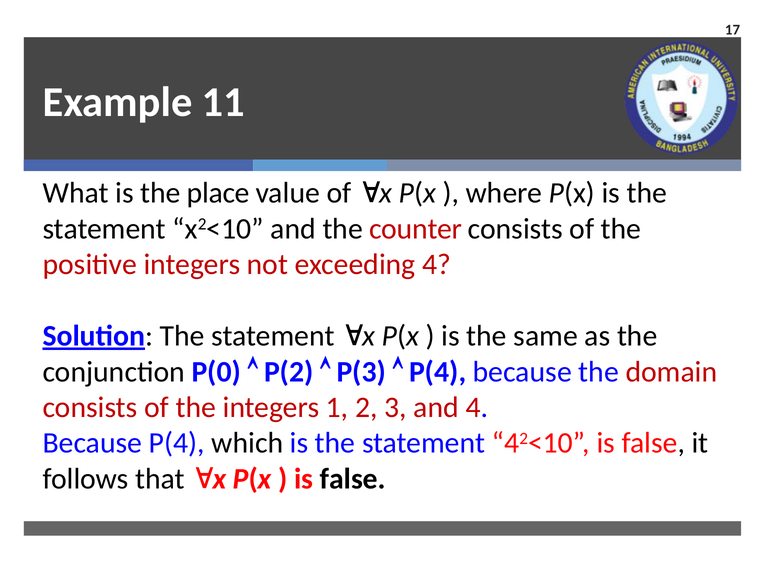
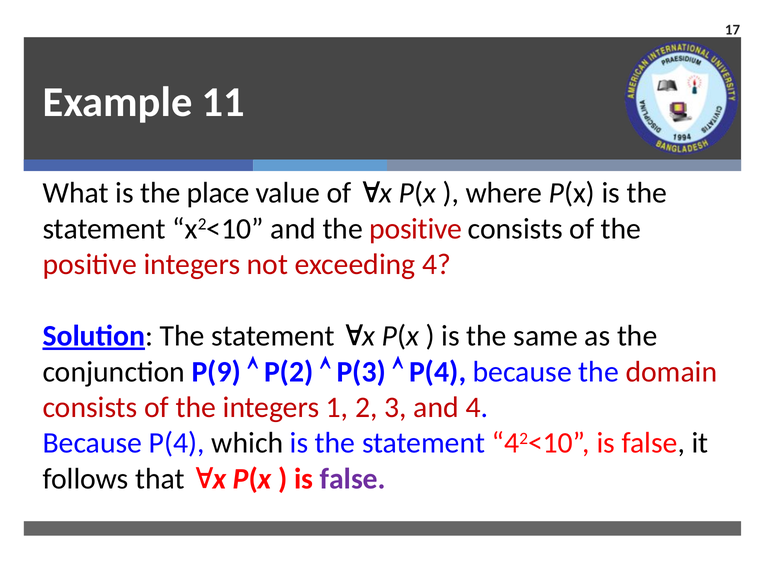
and the counter: counter -> positive
P(0: P(0 -> P(9
false at (353, 479) colour: black -> purple
